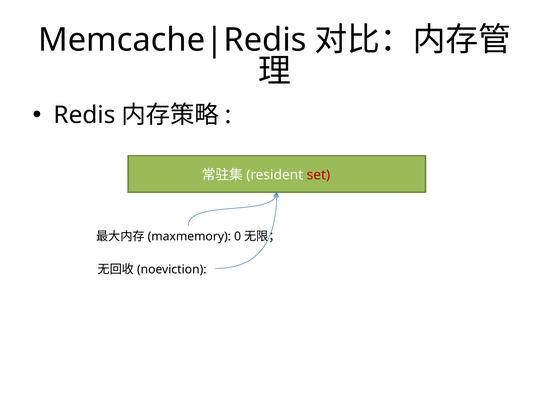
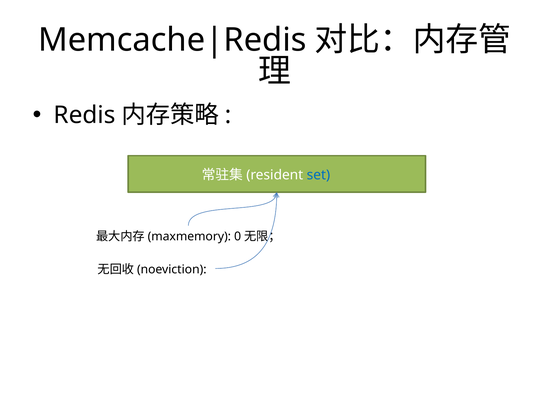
set colour: red -> blue
